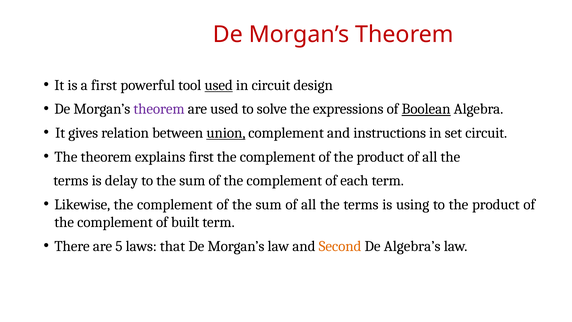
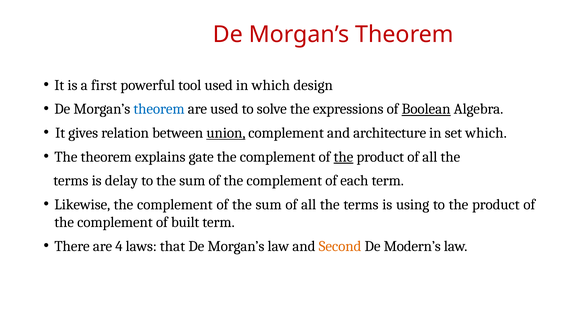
used at (219, 85) underline: present -> none
in circuit: circuit -> which
theorem at (159, 109) colour: purple -> blue
instructions: instructions -> architecture
set circuit: circuit -> which
explains first: first -> gate
the at (343, 157) underline: none -> present
5: 5 -> 4
Algebra’s: Algebra’s -> Modern’s
